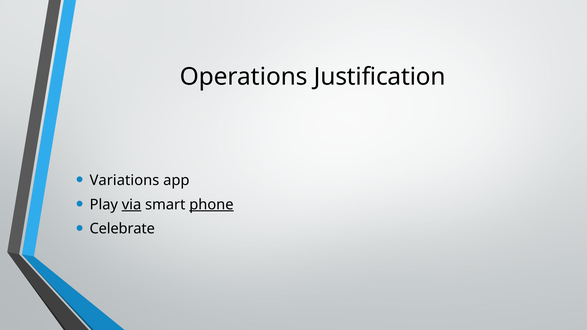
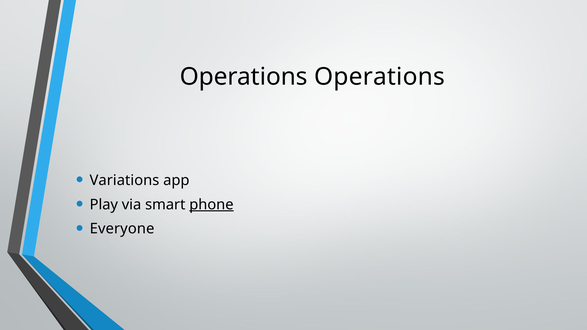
Operations Justification: Justification -> Operations
via underline: present -> none
Celebrate: Celebrate -> Everyone
